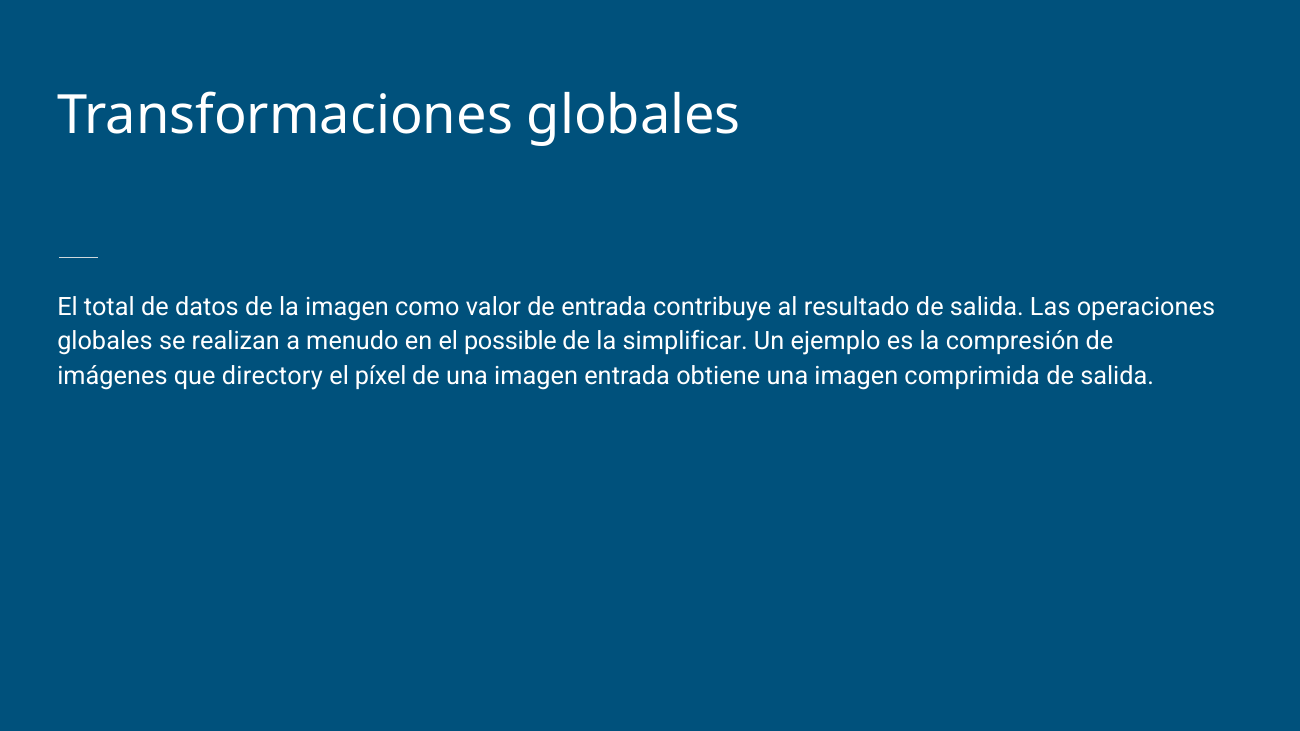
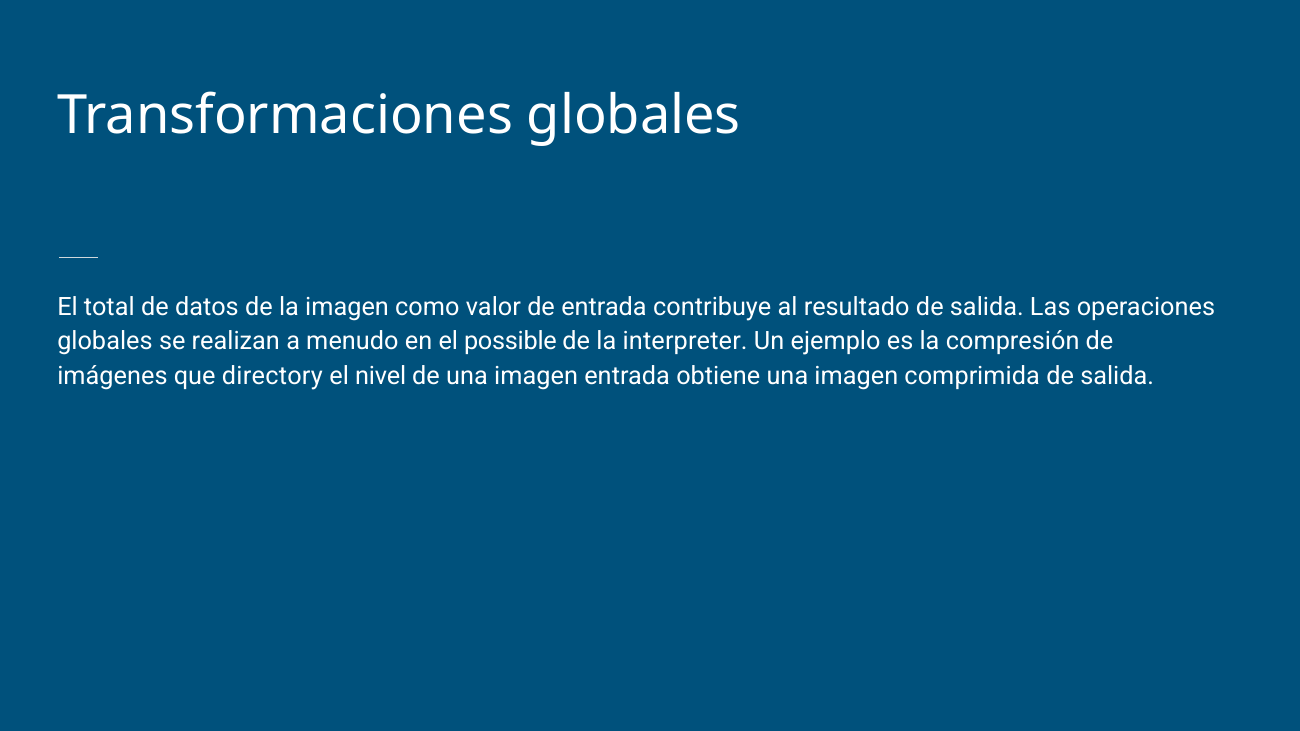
simplificar: simplificar -> interpreter
píxel: píxel -> nivel
